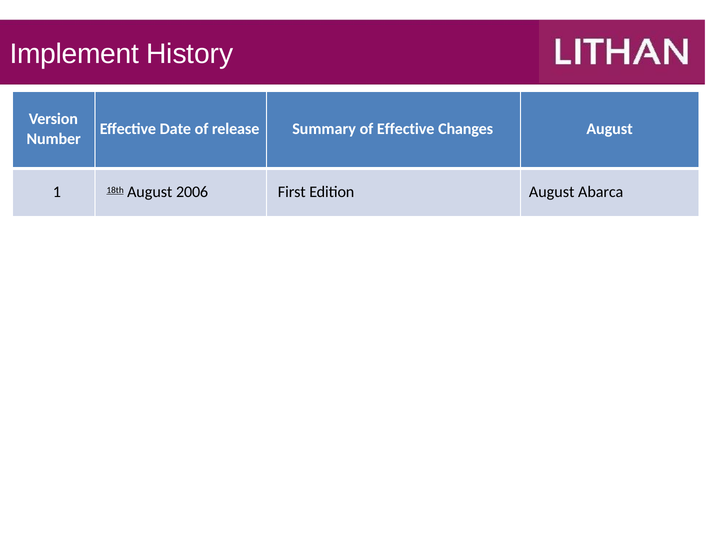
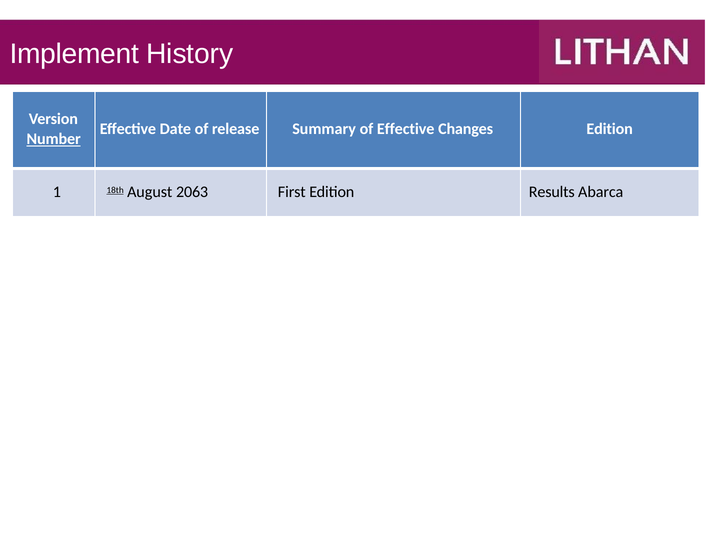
Changes August: August -> Edition
Number underline: none -> present
2006: 2006 -> 2063
Edition August: August -> Results
